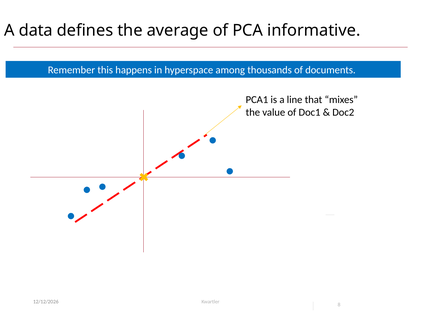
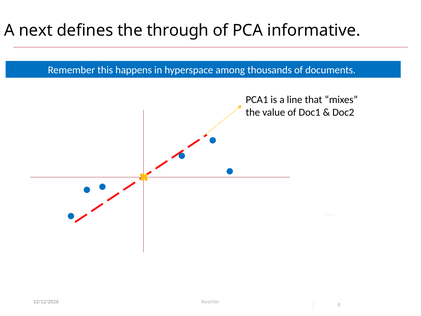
data: data -> next
average: average -> through
